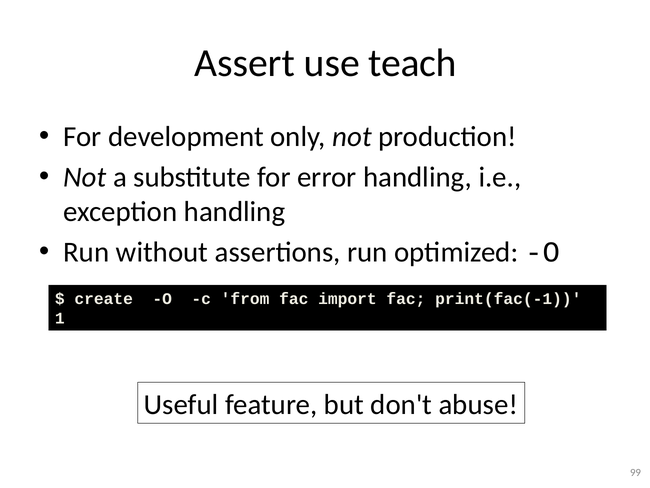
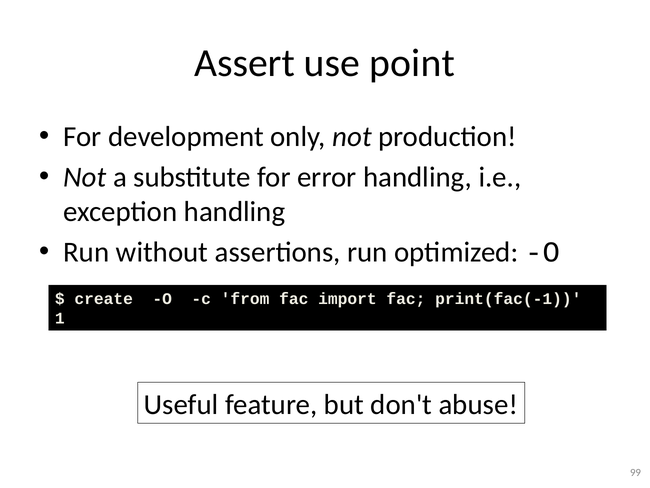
teach: teach -> point
